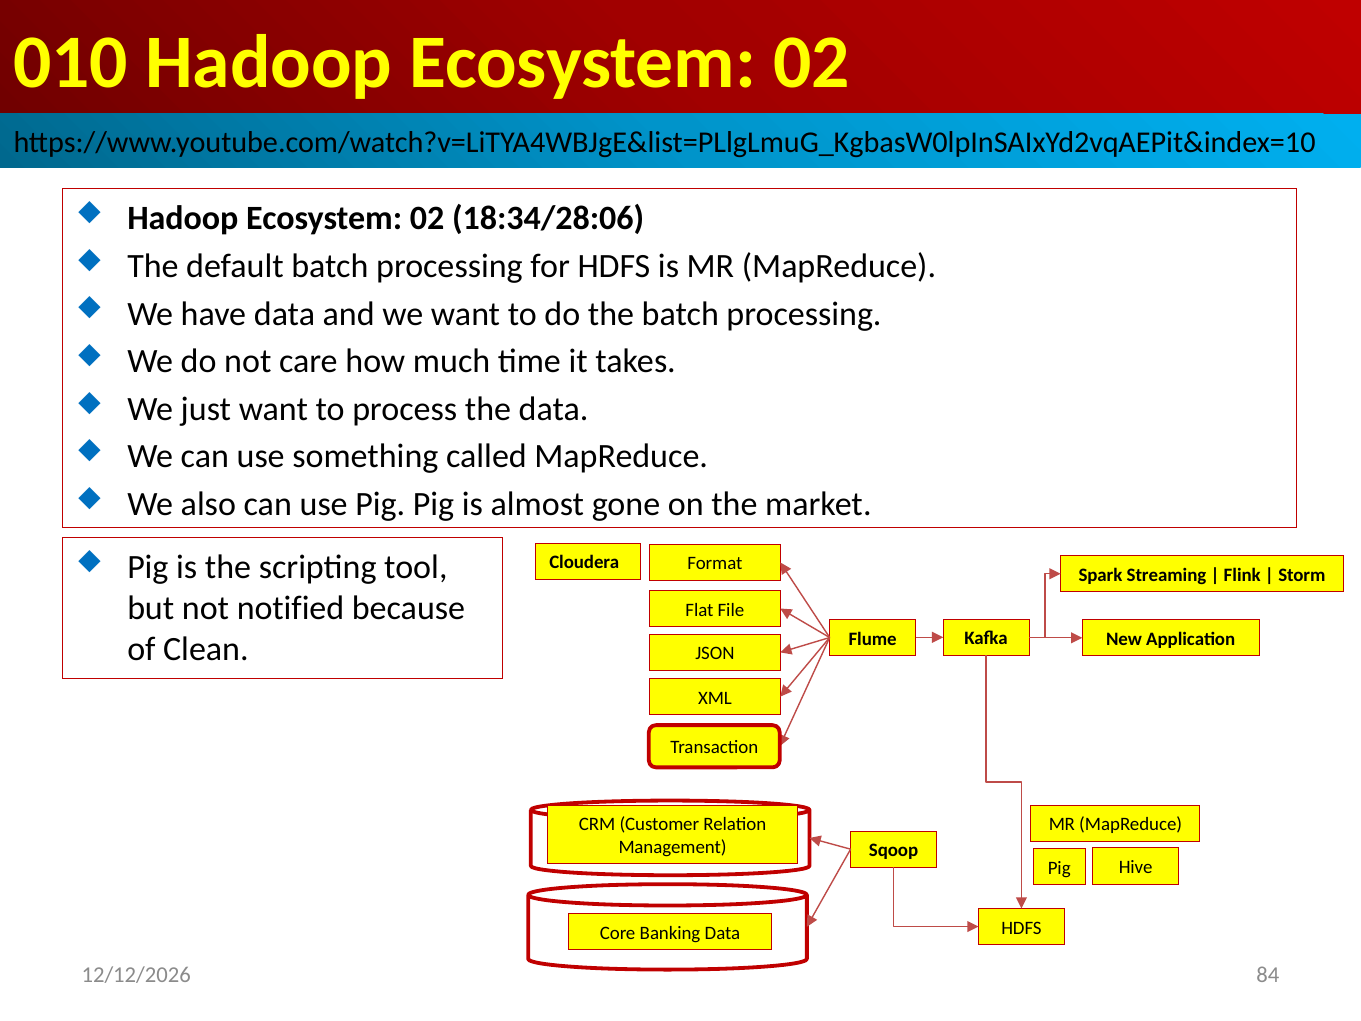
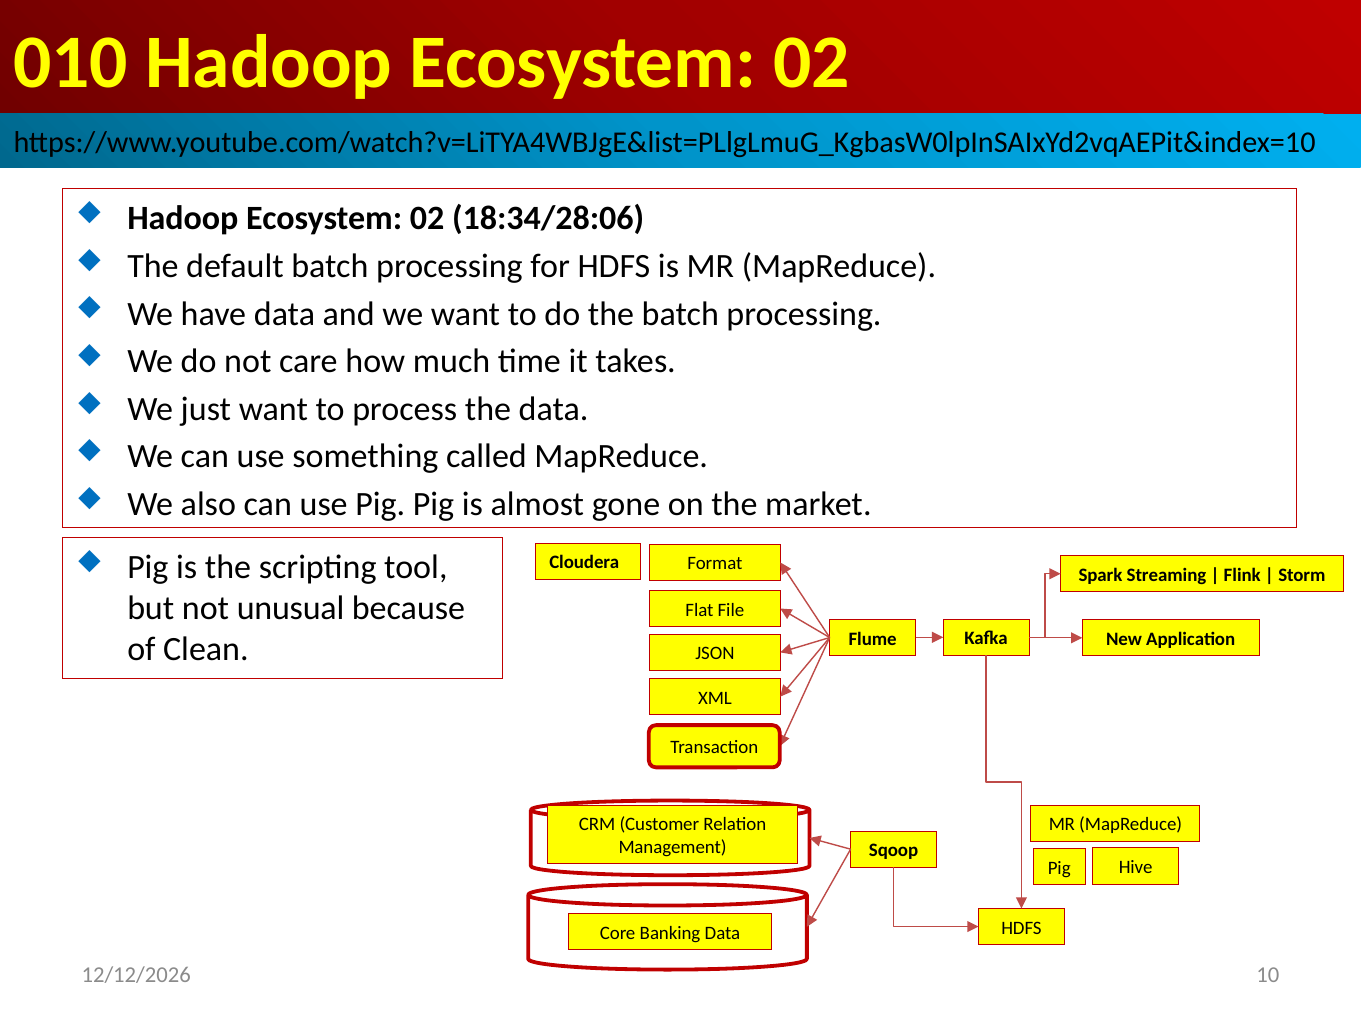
notified: notified -> unusual
84: 84 -> 10
